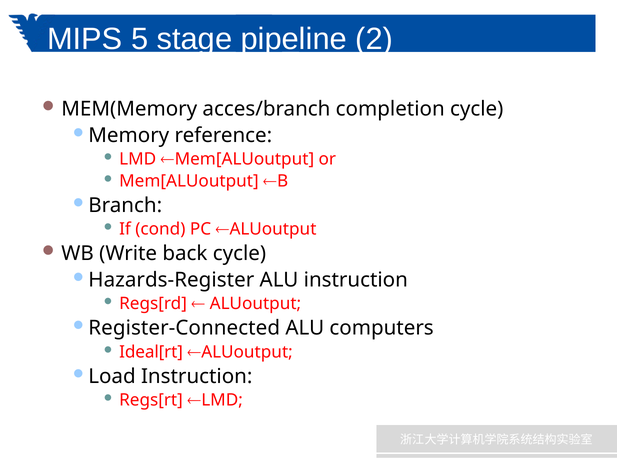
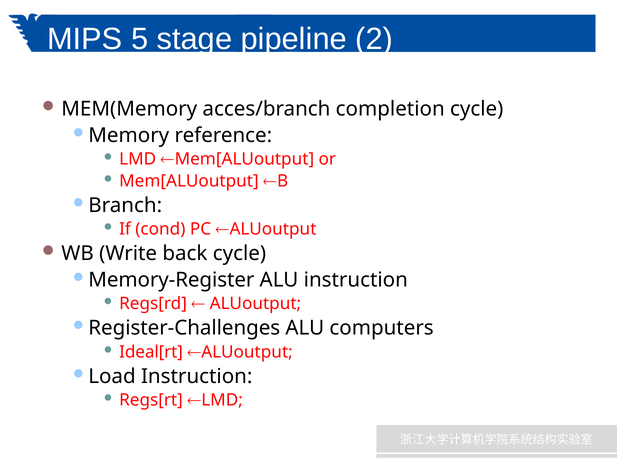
Hazards-Register: Hazards-Register -> Memory-Register
Register-Connected: Register-Connected -> Register-Challenges
